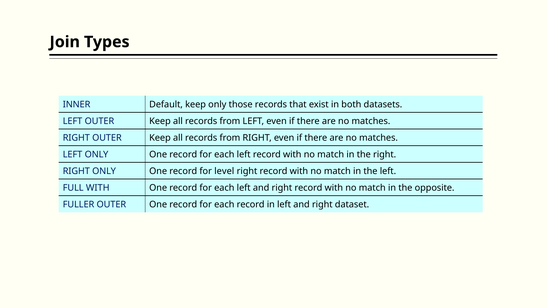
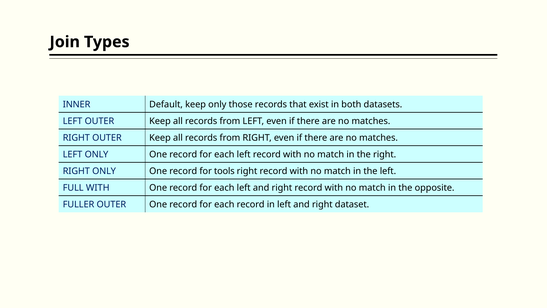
level: level -> tools
